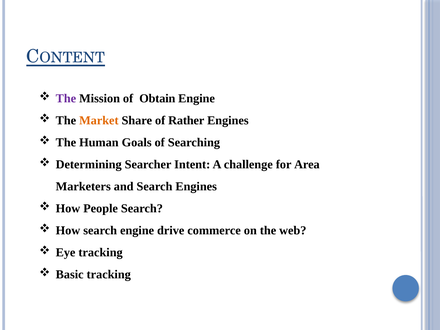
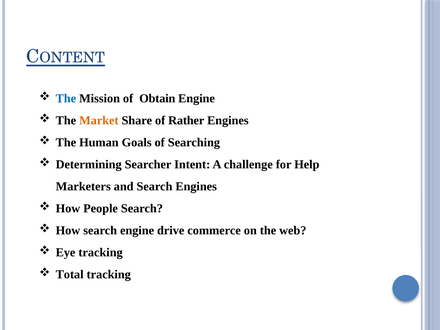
The at (66, 98) colour: purple -> blue
Area: Area -> Help
Basic: Basic -> Total
